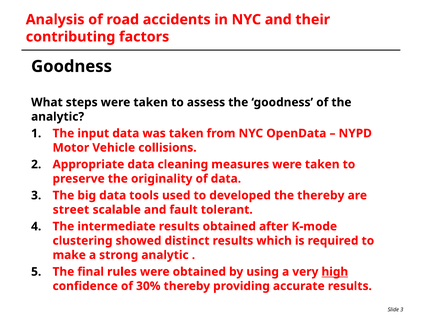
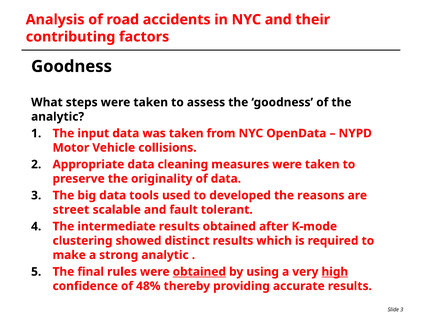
the thereby: thereby -> reasons
obtained at (199, 272) underline: none -> present
30%: 30% -> 48%
